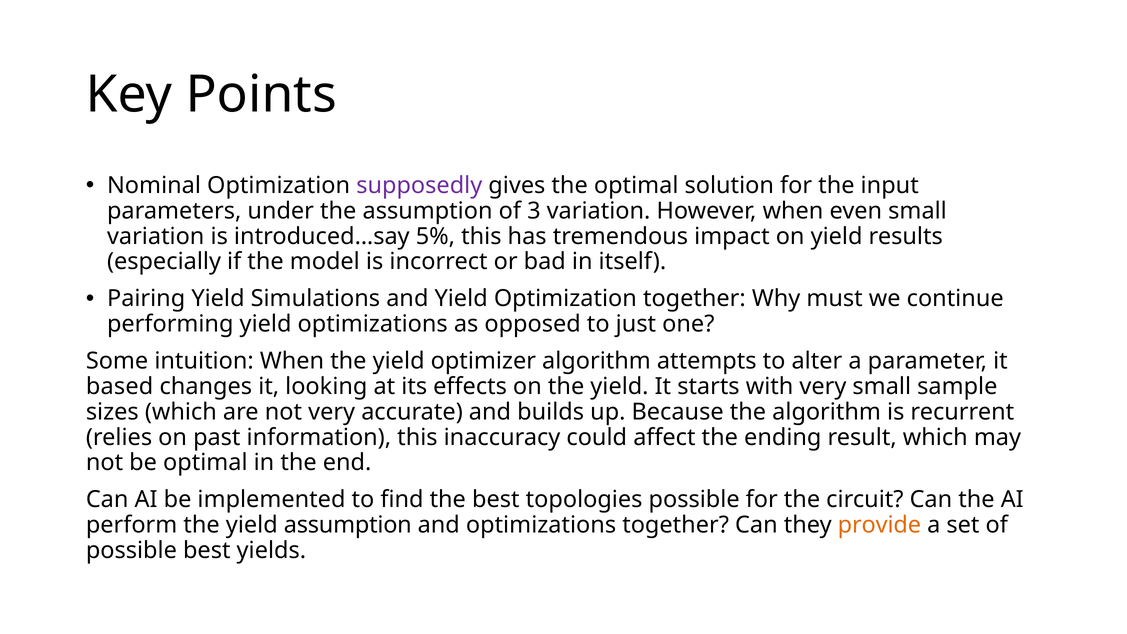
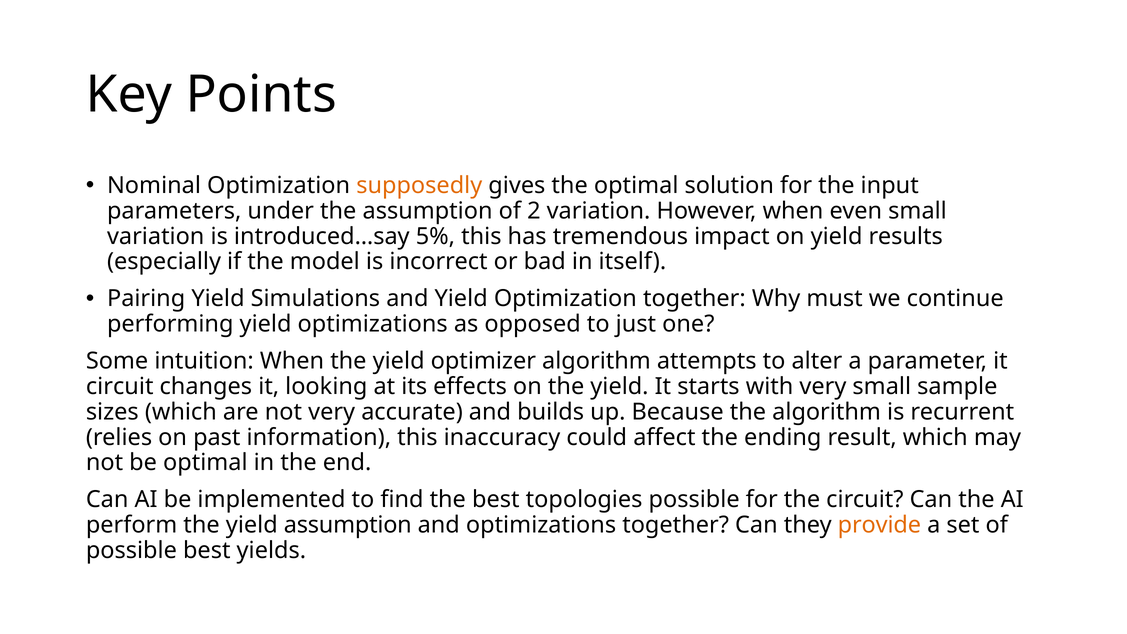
supposedly colour: purple -> orange
3: 3 -> 2
based at (120, 387): based -> circuit
